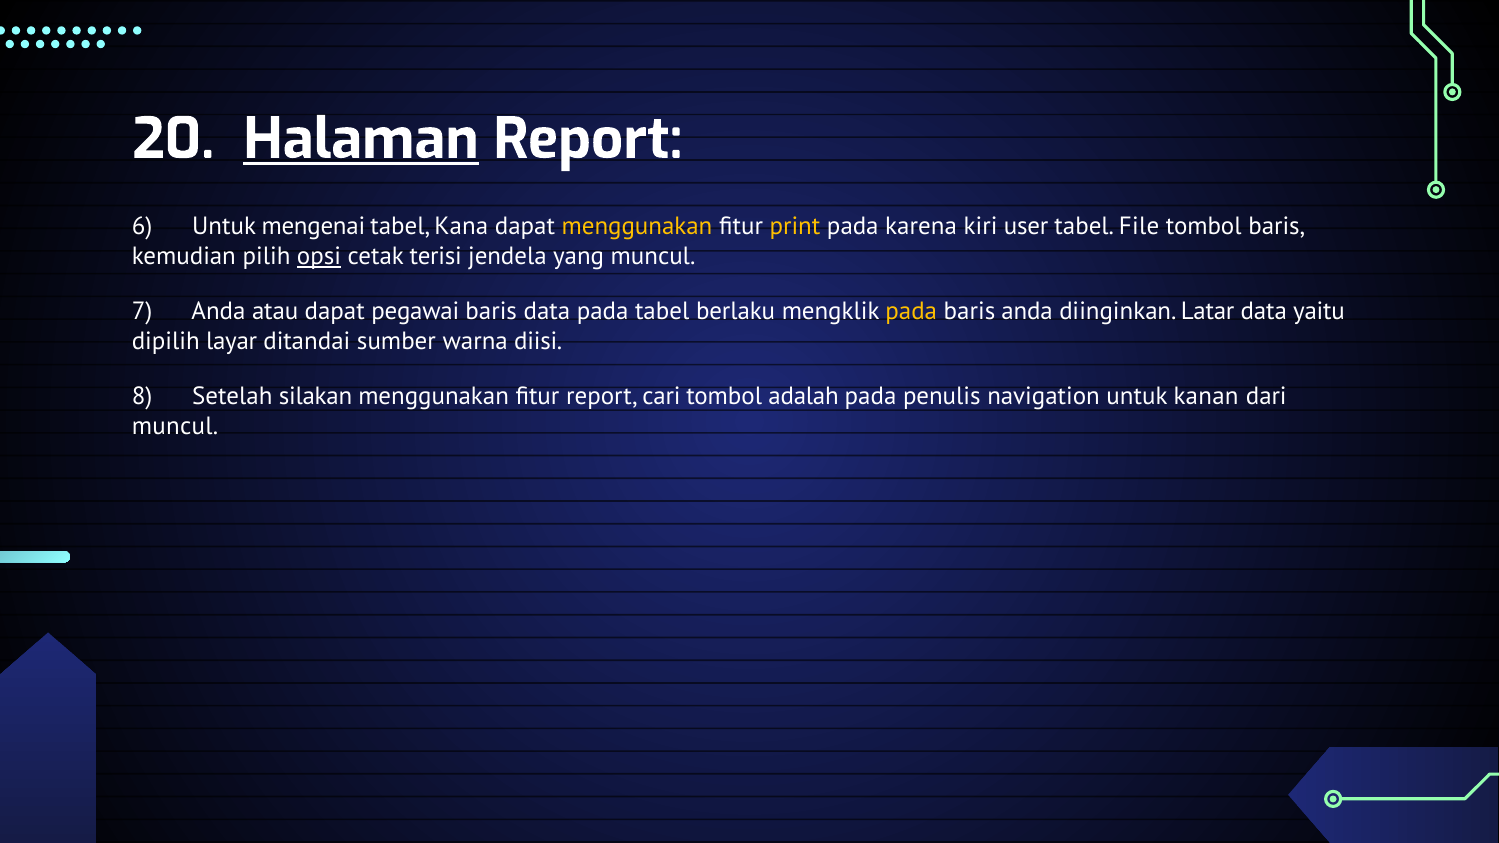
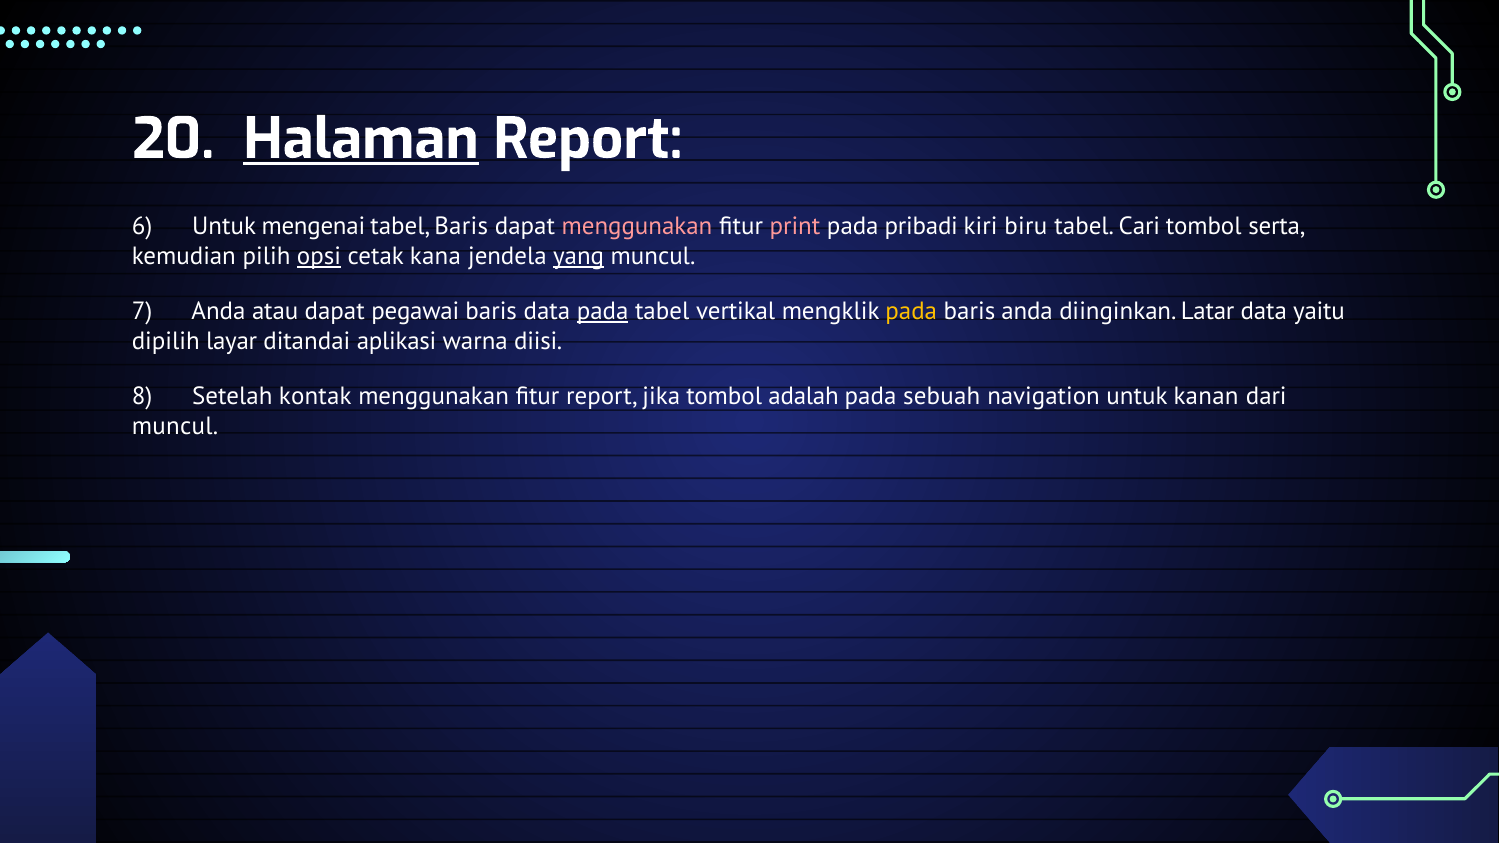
tabel Kana: Kana -> Baris
menggunakan at (637, 226) colour: yellow -> pink
print colour: yellow -> pink
karena: karena -> pribadi
user: user -> biru
File: File -> Cari
tombol baris: baris -> serta
terisi: terisi -> kana
yang underline: none -> present
pada at (603, 311) underline: none -> present
berlaku: berlaku -> vertikal
sumber: sumber -> aplikasi
silakan: silakan -> kontak
cari: cari -> jika
penulis: penulis -> sebuah
